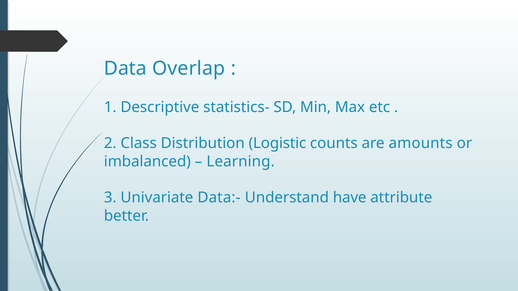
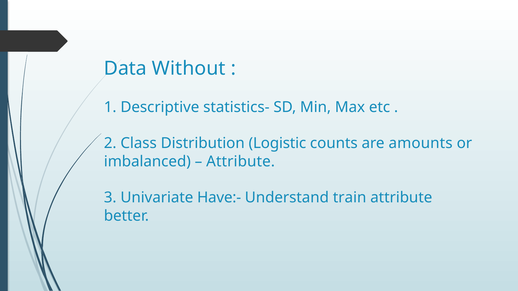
Overlap: Overlap -> Without
Learning at (241, 162): Learning -> Attribute
Data:-: Data:- -> Have:-
have: have -> train
